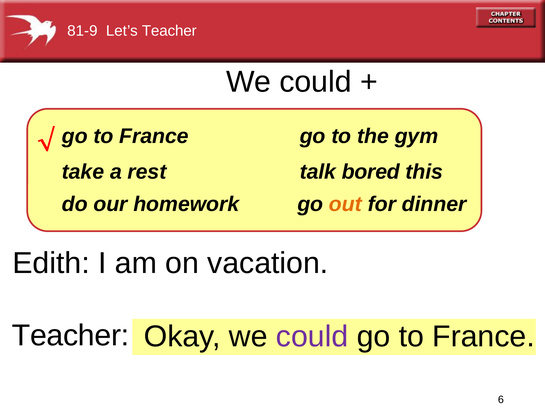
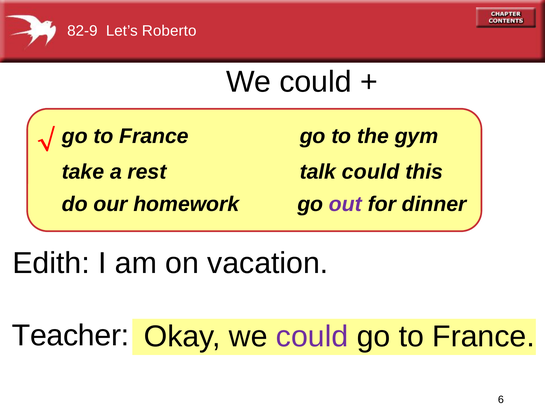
81-9: 81-9 -> 82-9
Let’s Teacher: Teacher -> Roberto
talk bored: bored -> could
out colour: orange -> purple
